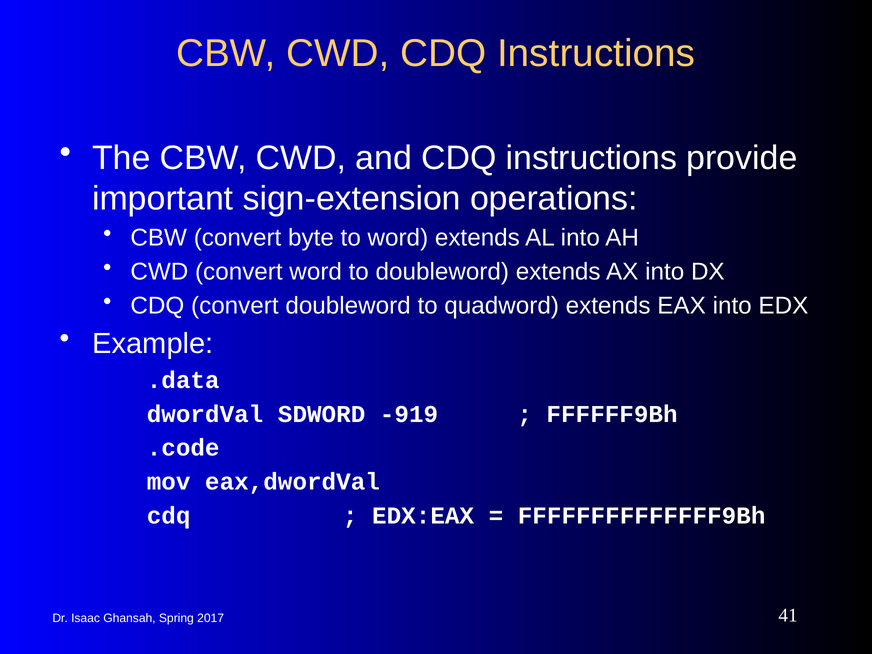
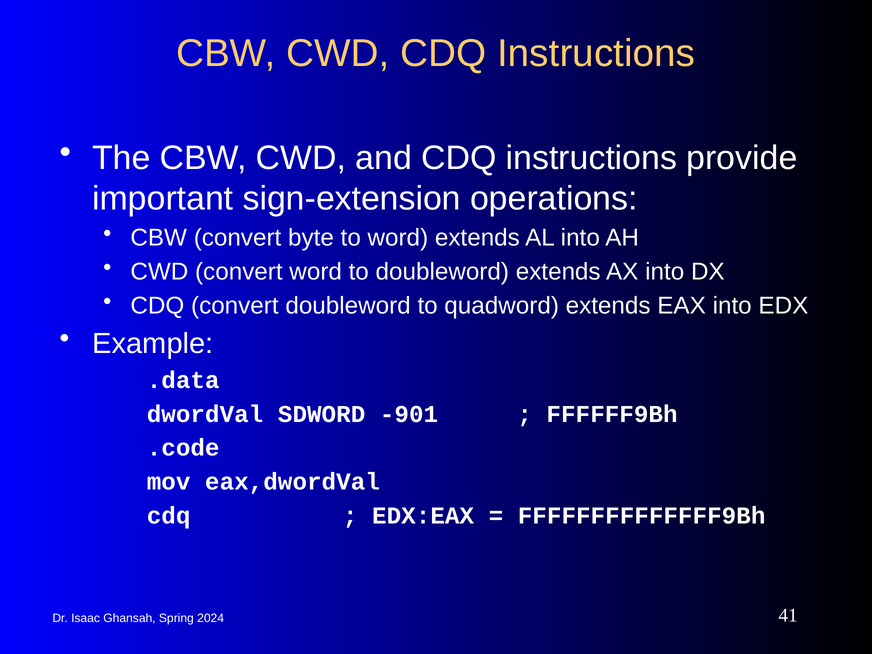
-919: -919 -> -901
2017: 2017 -> 2024
